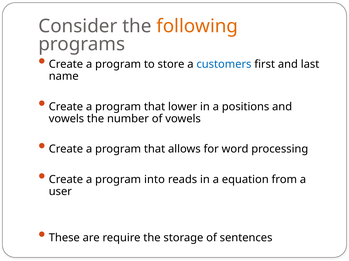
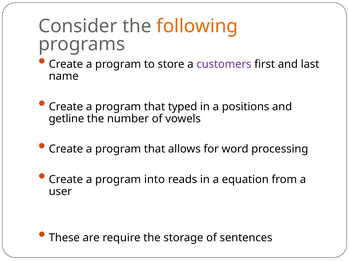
customers colour: blue -> purple
lower: lower -> typed
vowels at (66, 119): vowels -> getline
